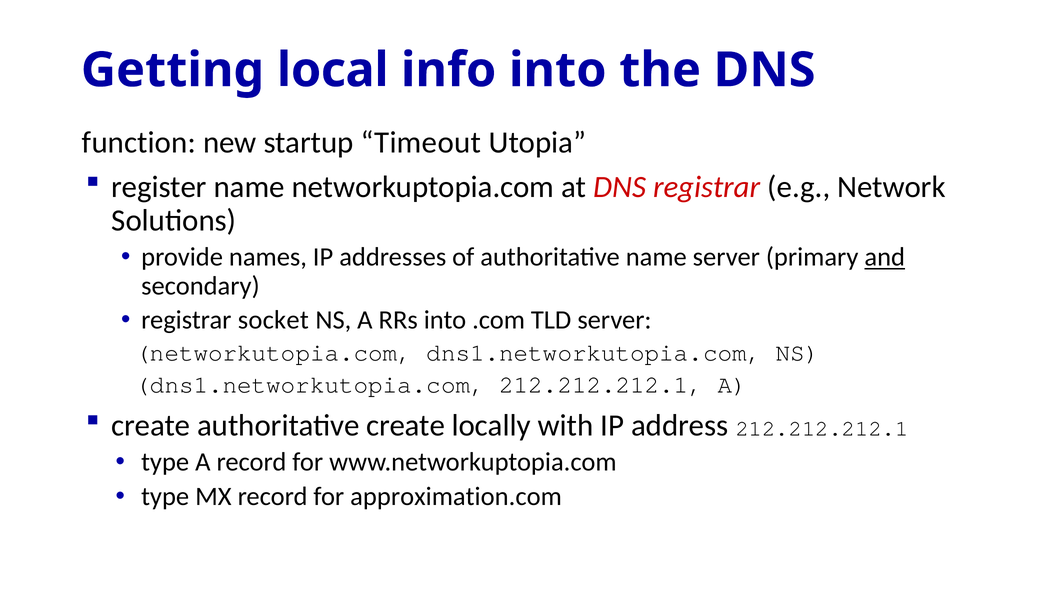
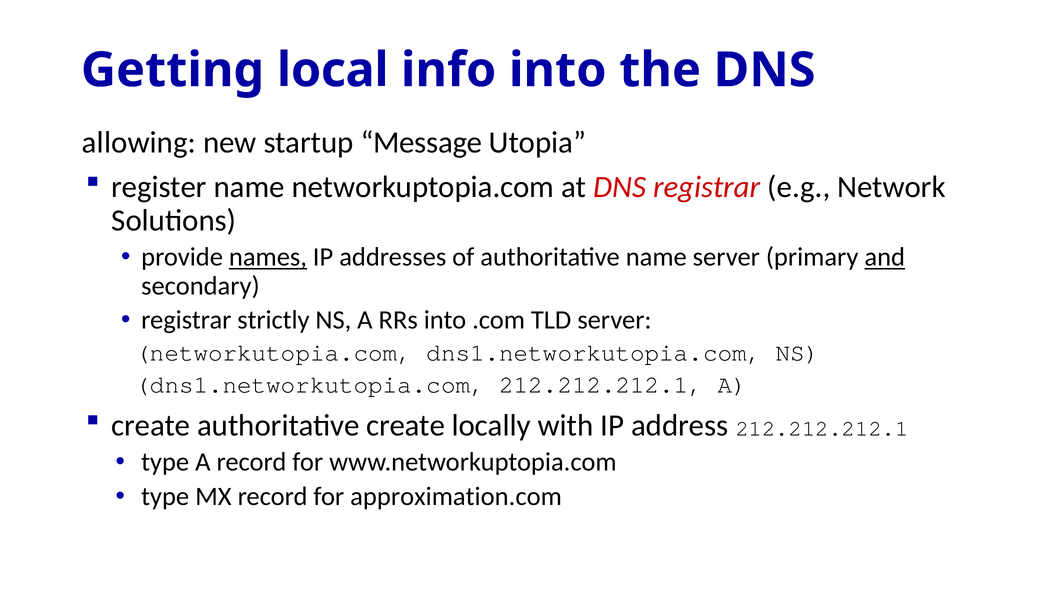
function: function -> allowing
Timeout: Timeout -> Message
names underline: none -> present
socket: socket -> strictly
